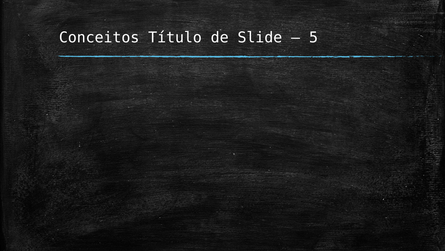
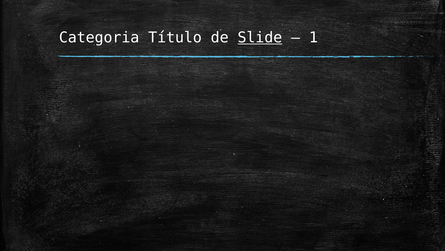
Conceitos: Conceitos -> Categoria
Slide underline: none -> present
5: 5 -> 1
